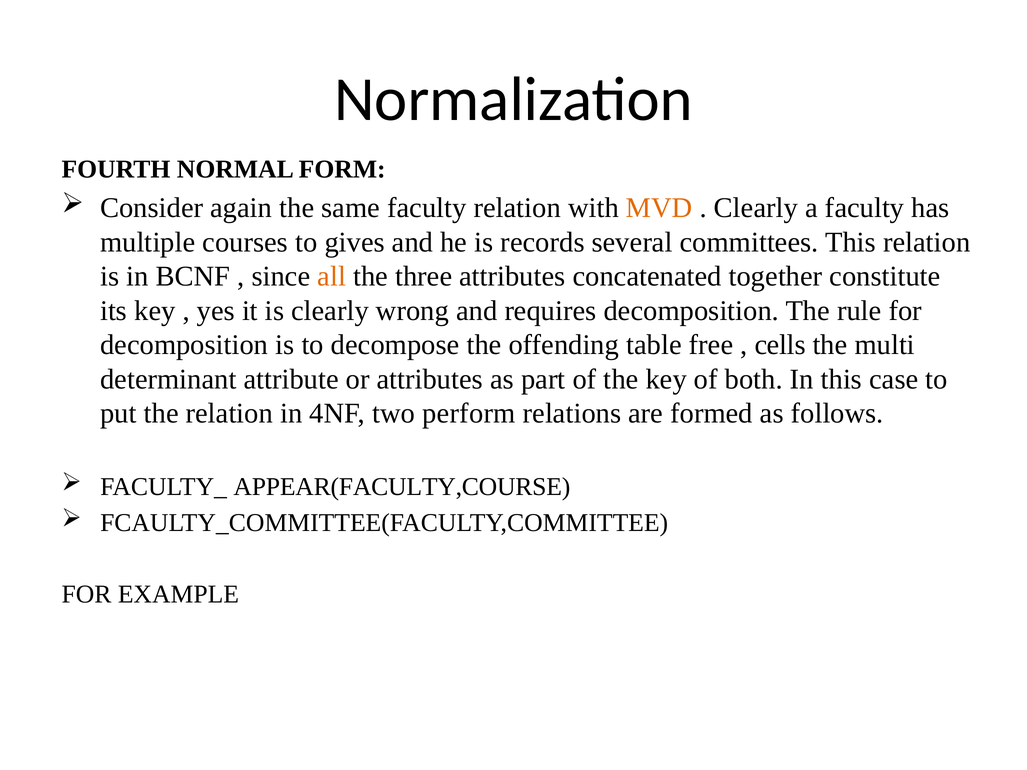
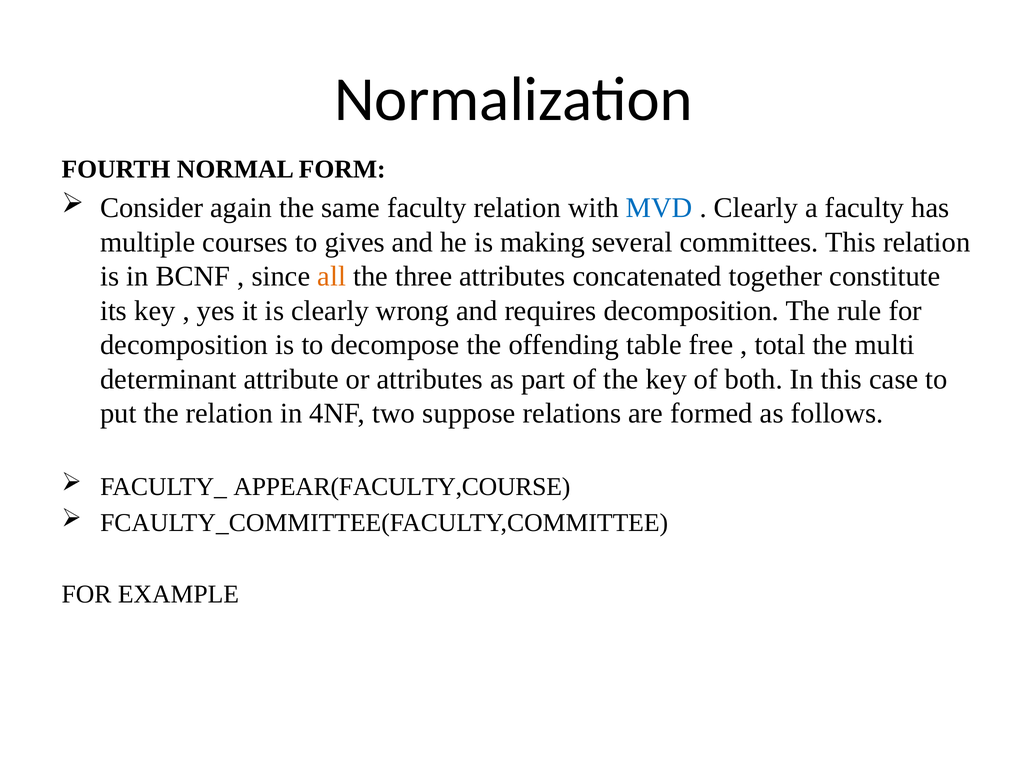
MVD colour: orange -> blue
records: records -> making
cells: cells -> total
perform: perform -> suppose
